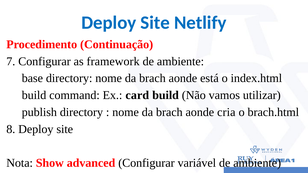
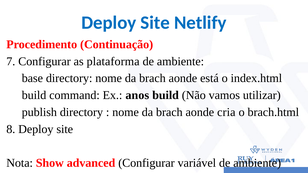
framework: framework -> plataforma
card: card -> anos
